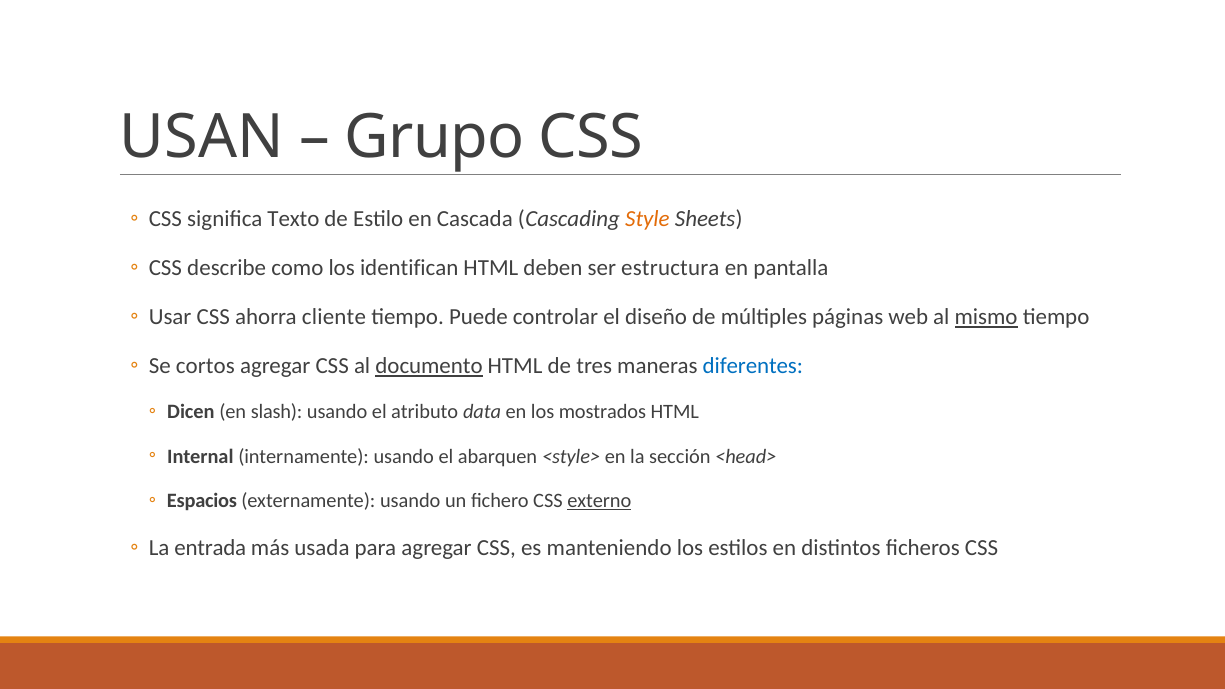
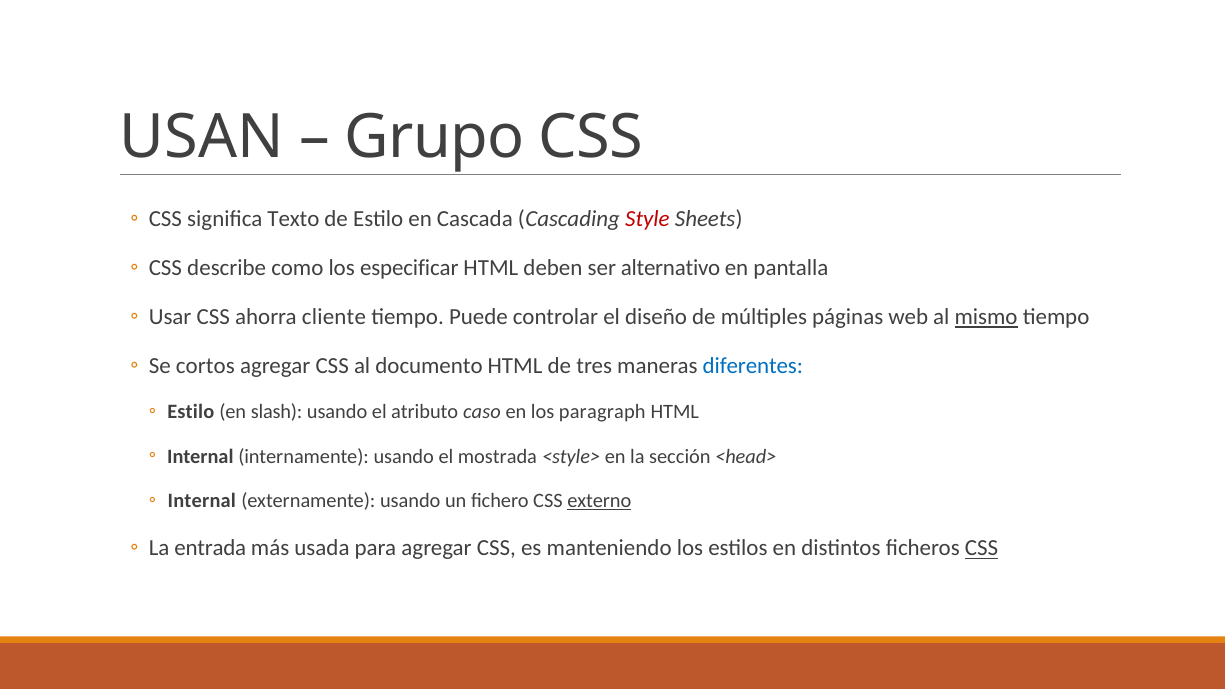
Style colour: orange -> red
identifican: identifican -> especificar
estructura: estructura -> alternativo
documento underline: present -> none
Dicen at (191, 412): Dicen -> Estilo
data: data -> caso
mostrados: mostrados -> paragraph
abarquen: abarquen -> mostrada
Espacios at (202, 501): Espacios -> Internal
CSS at (982, 548) underline: none -> present
